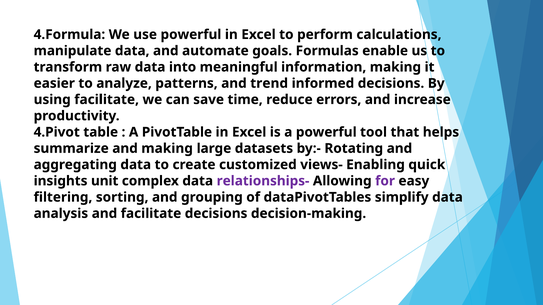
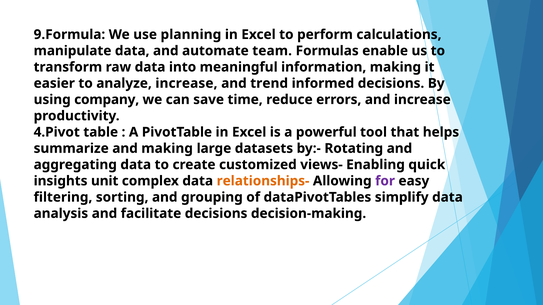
4.Formula: 4.Formula -> 9.Formula
use powerful: powerful -> planning
goals: goals -> team
analyze patterns: patterns -> increase
using facilitate: facilitate -> company
relationships- colour: purple -> orange
